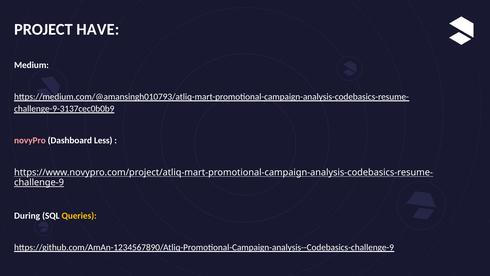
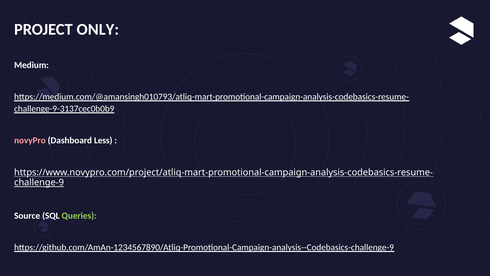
HAVE: HAVE -> ONLY
During: During -> Source
Queries colour: yellow -> light green
